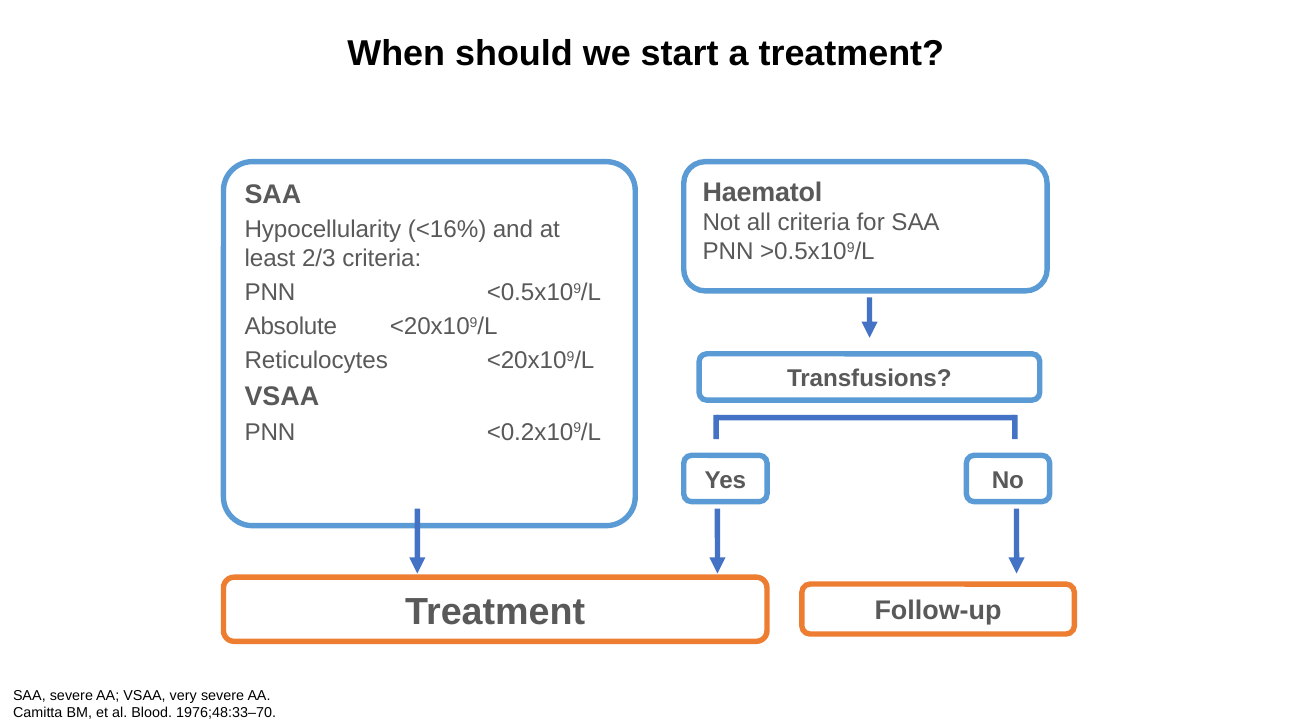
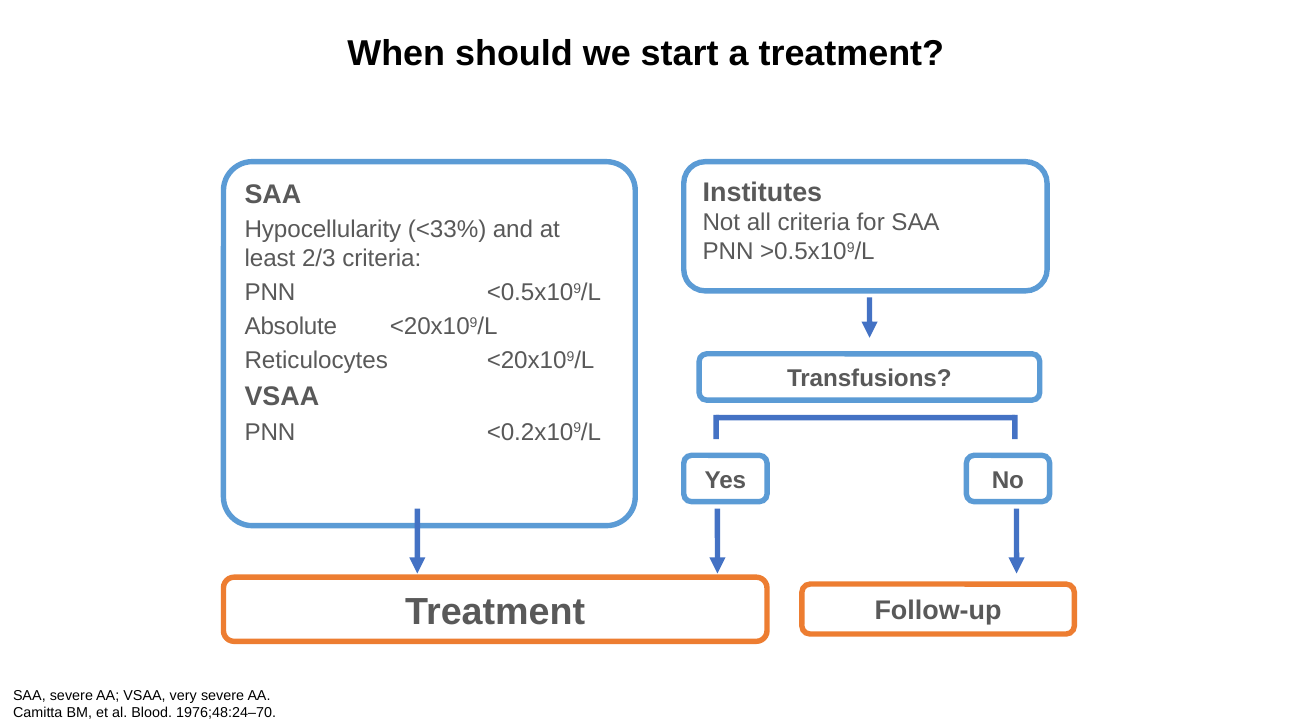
Haematol: Haematol -> Institutes
<16%: <16% -> <33%
1976;48:33–70: 1976;48:33–70 -> 1976;48:24–70
